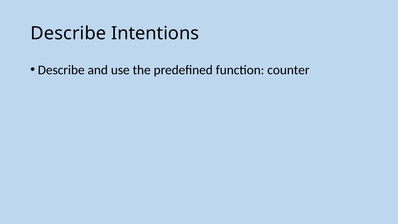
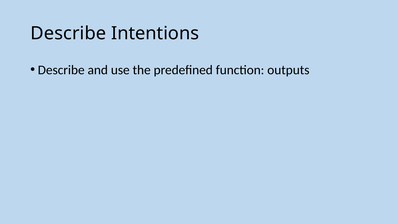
counter: counter -> outputs
